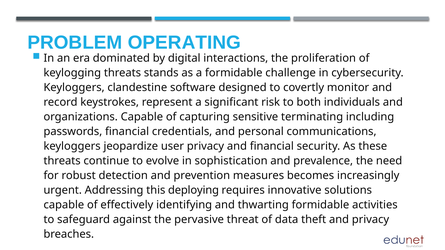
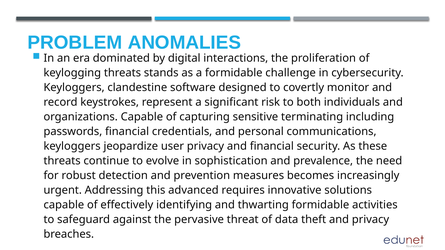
OPERATING: OPERATING -> ANOMALIES
deploying: deploying -> advanced
